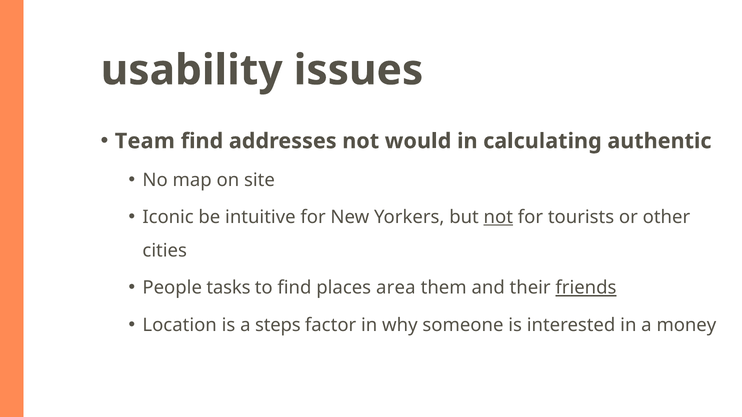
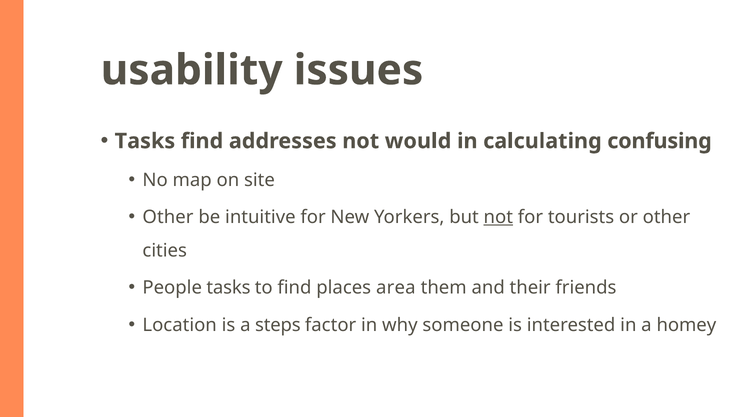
Team at (145, 141): Team -> Tasks
authentic: authentic -> confusing
Iconic at (168, 217): Iconic -> Other
friends underline: present -> none
money: money -> homey
